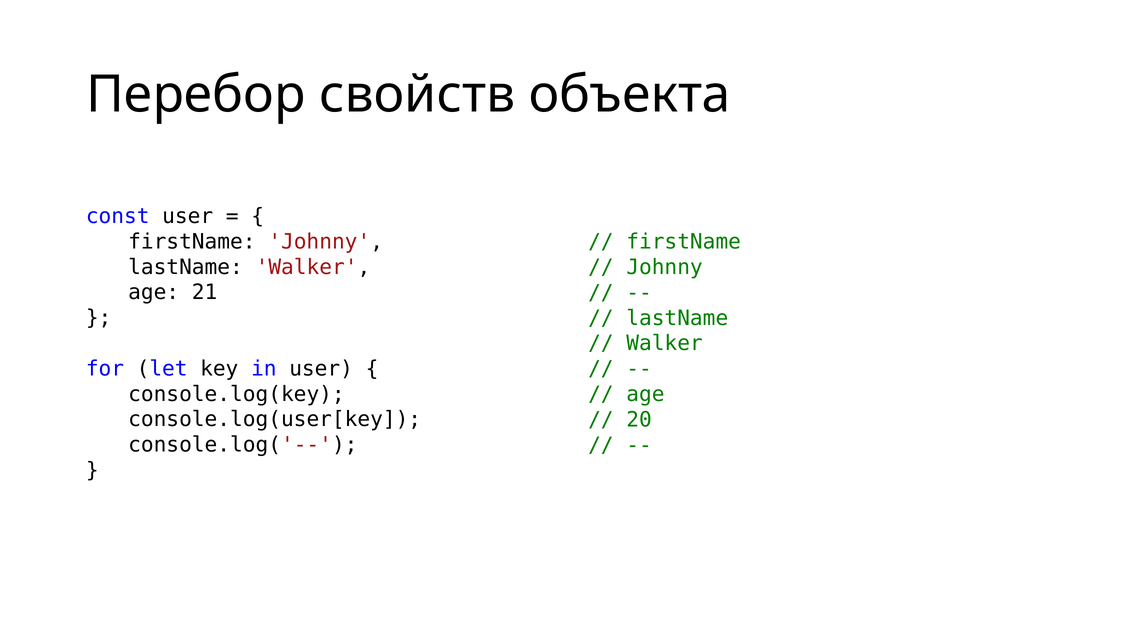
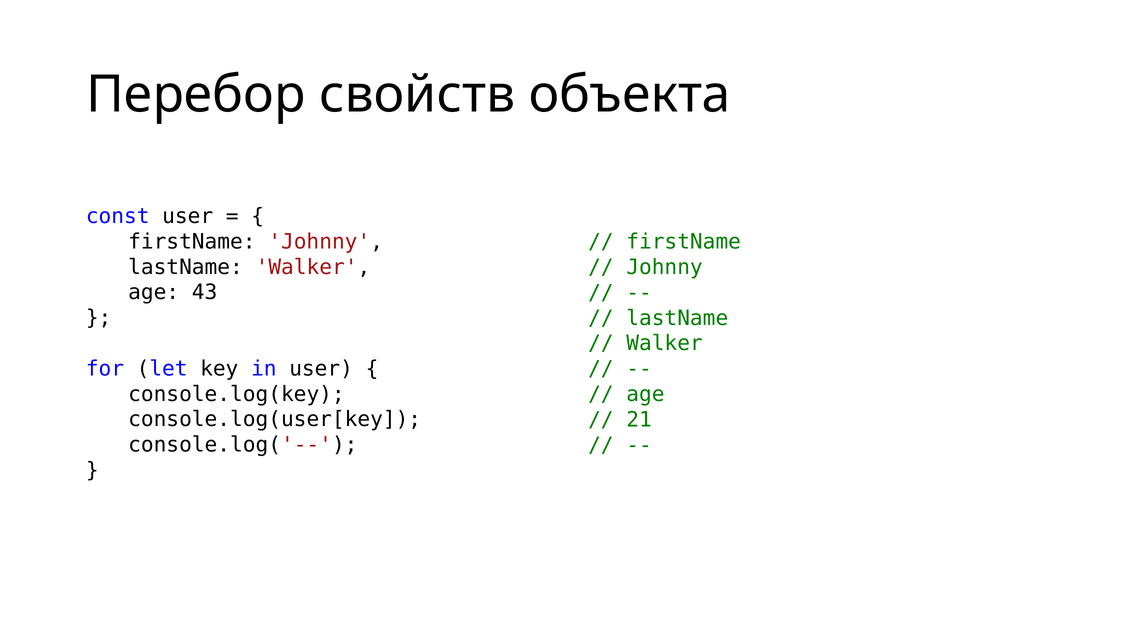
21: 21 -> 43
20: 20 -> 21
